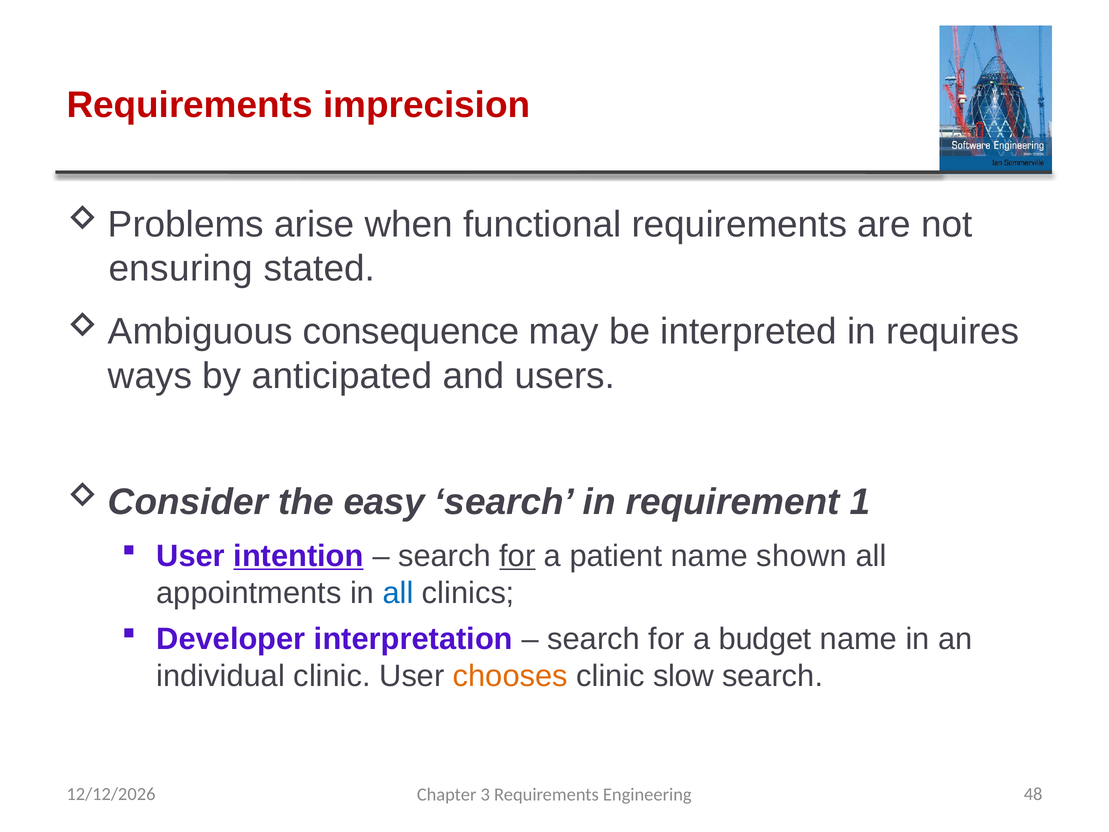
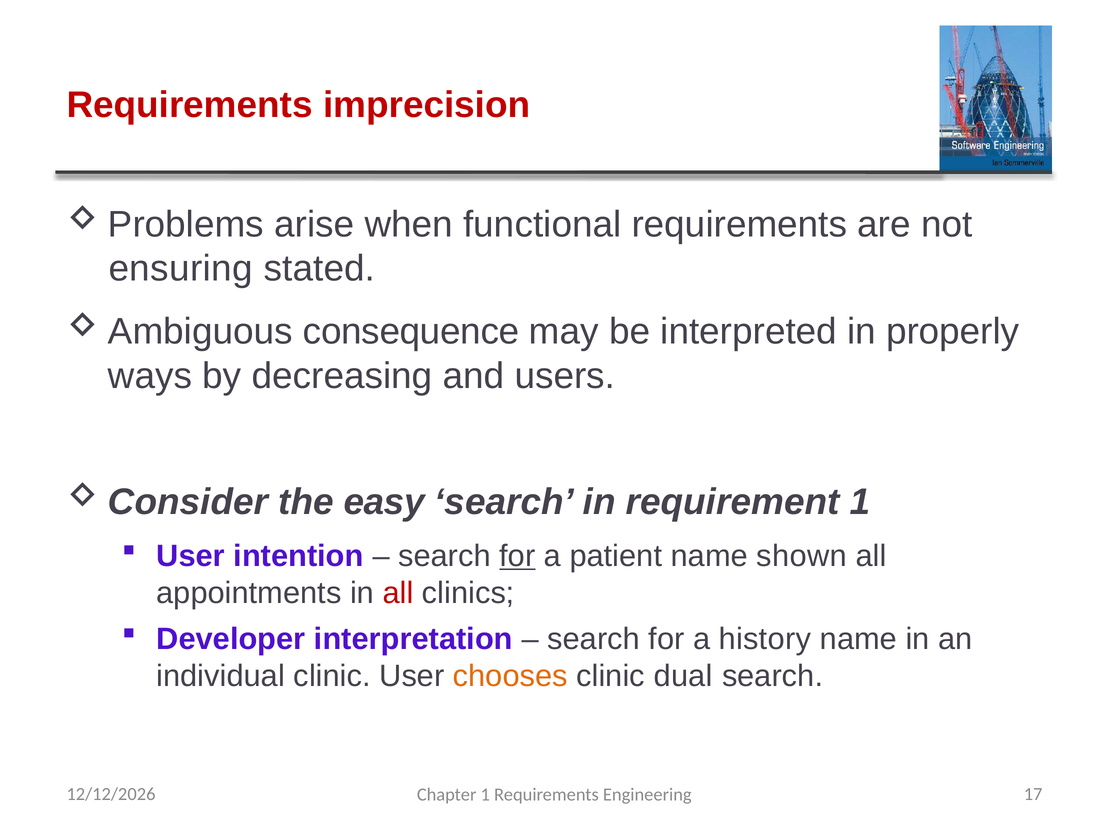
requires: requires -> properly
anticipated: anticipated -> decreasing
intention underline: present -> none
all at (398, 593) colour: blue -> red
budget: budget -> history
slow: slow -> dual
Chapter 3: 3 -> 1
48: 48 -> 17
